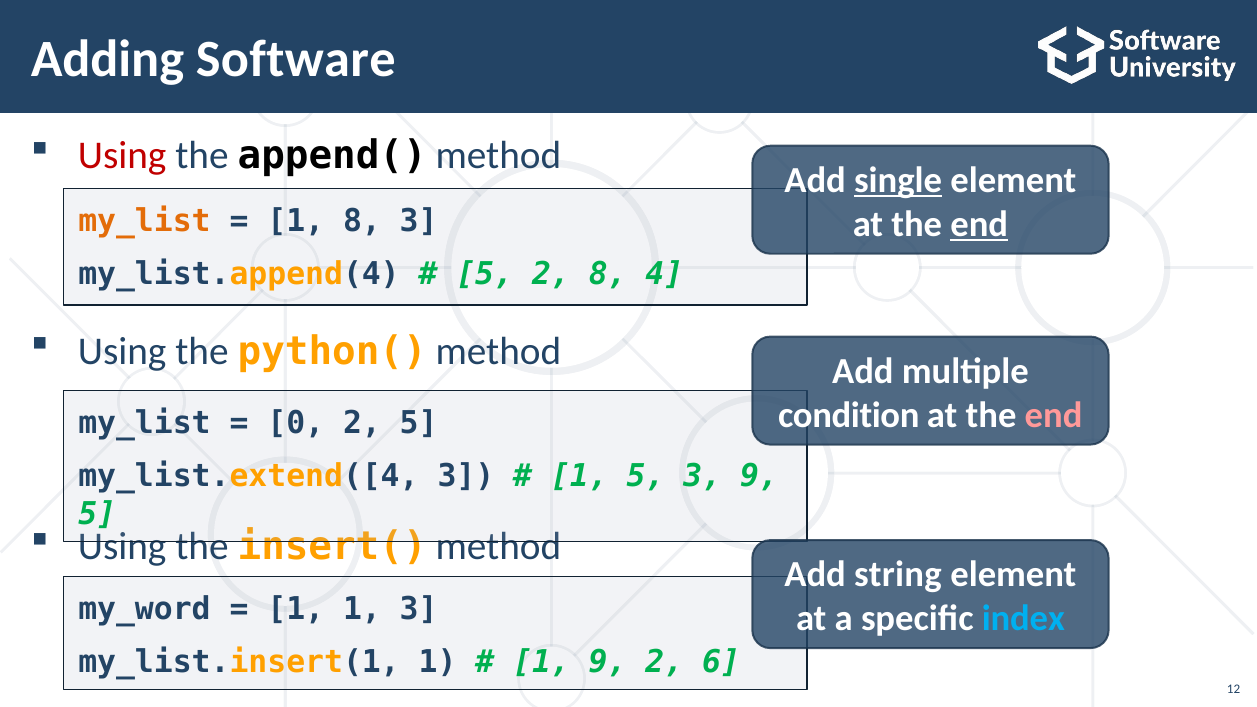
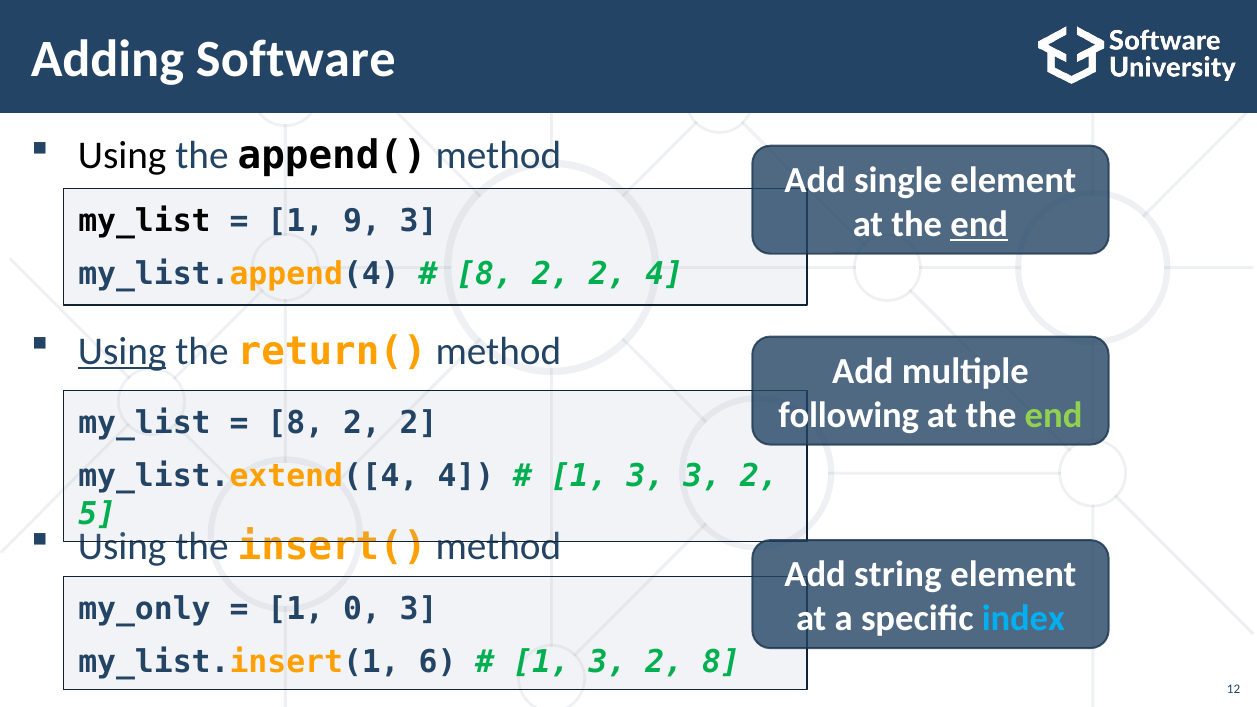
Using at (122, 156) colour: red -> black
single underline: present -> none
my_list at (144, 221) colour: orange -> black
1 8: 8 -> 9
5 at (485, 274): 5 -> 8
8 at (608, 274): 8 -> 2
Using at (122, 351) underline: none -> present
python(: python( -> return(
condition: condition -> following
end at (1054, 415) colour: pink -> light green
0 at (296, 423): 0 -> 8
5 at (419, 423): 5 -> 2
my_list.extend([4 3: 3 -> 4
5 at (646, 476): 5 -> 3
9 at (759, 476): 9 -> 2
my_word: my_word -> my_only
1 1: 1 -> 0
my_list.insert(1 1: 1 -> 6
9 at (608, 662): 9 -> 3
2 6: 6 -> 8
